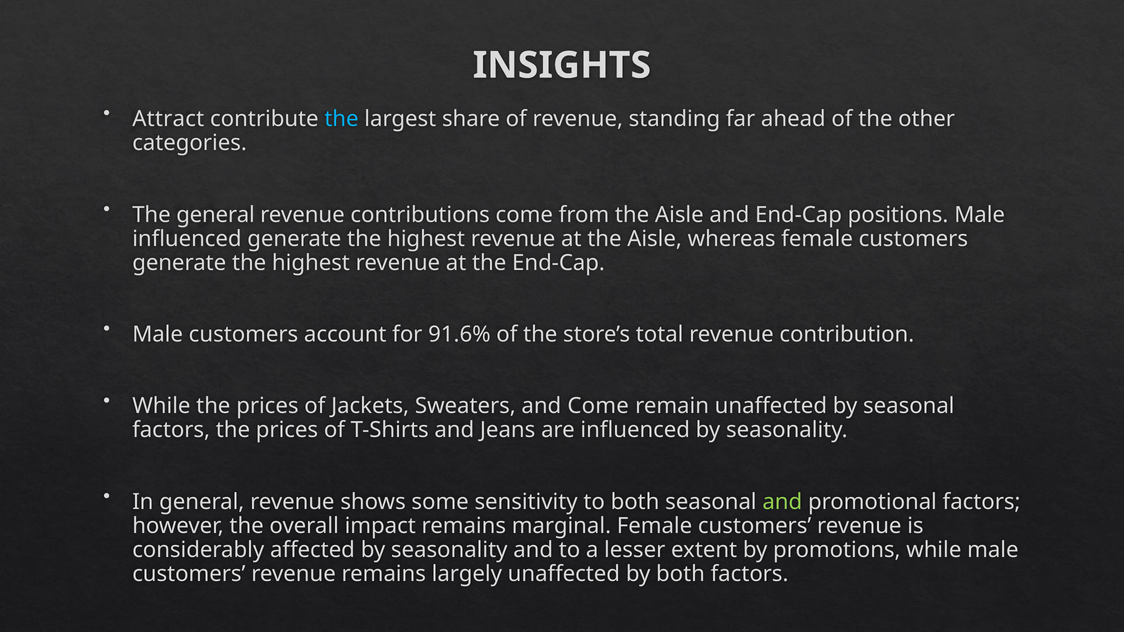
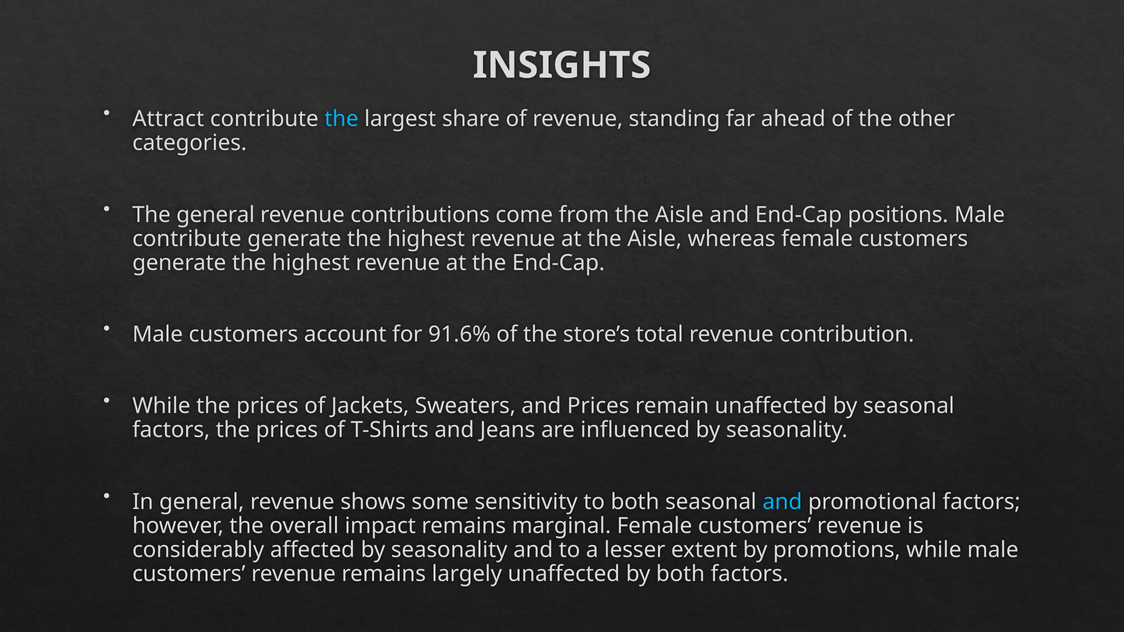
influenced at (187, 239): influenced -> contribute
and Come: Come -> Prices
and at (782, 502) colour: light green -> light blue
